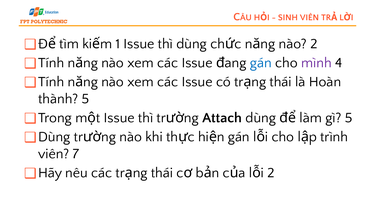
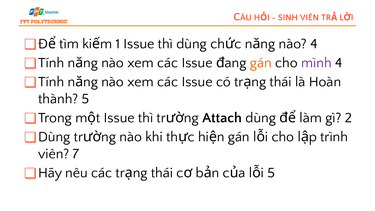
nào 2: 2 -> 4
gán at (261, 63) colour: blue -> orange
gì 5: 5 -> 2
2 at (271, 173): 2 -> 5
